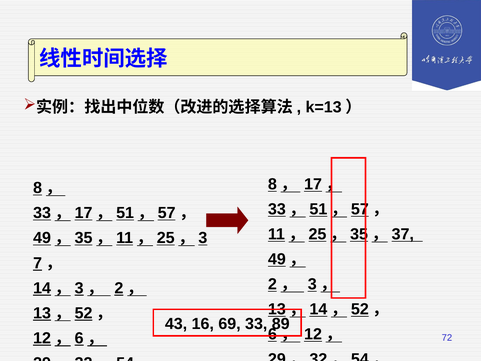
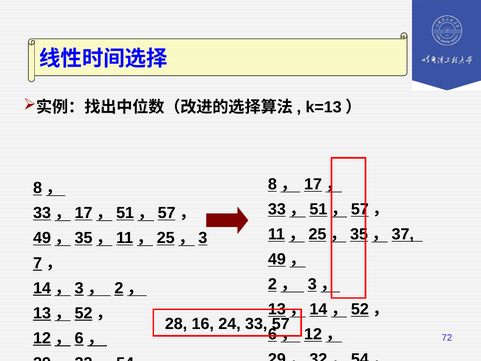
43: 43 -> 28
69: 69 -> 24
89: 89 -> 57
